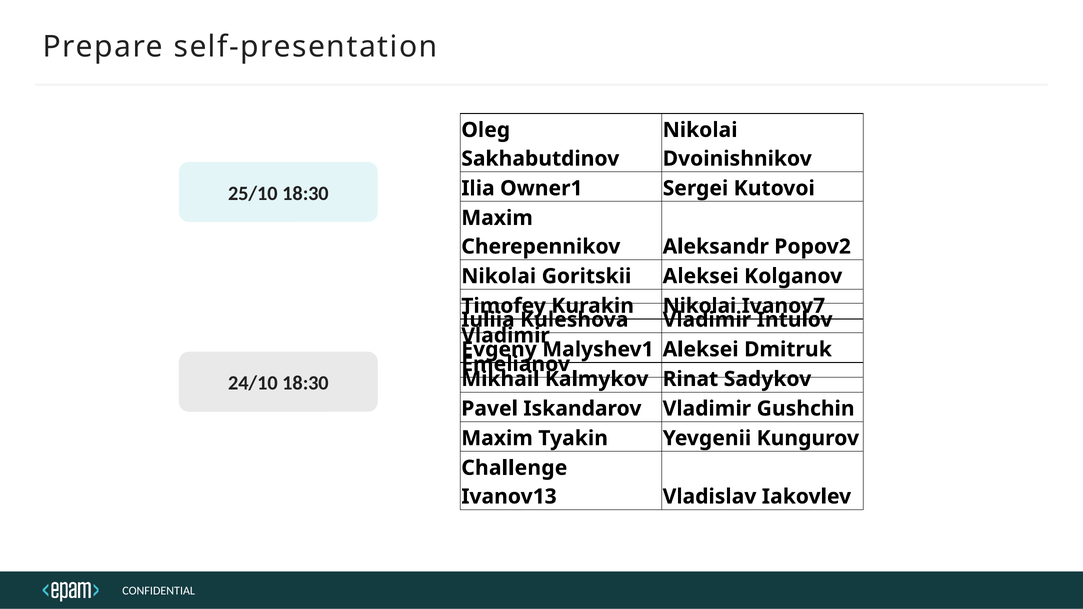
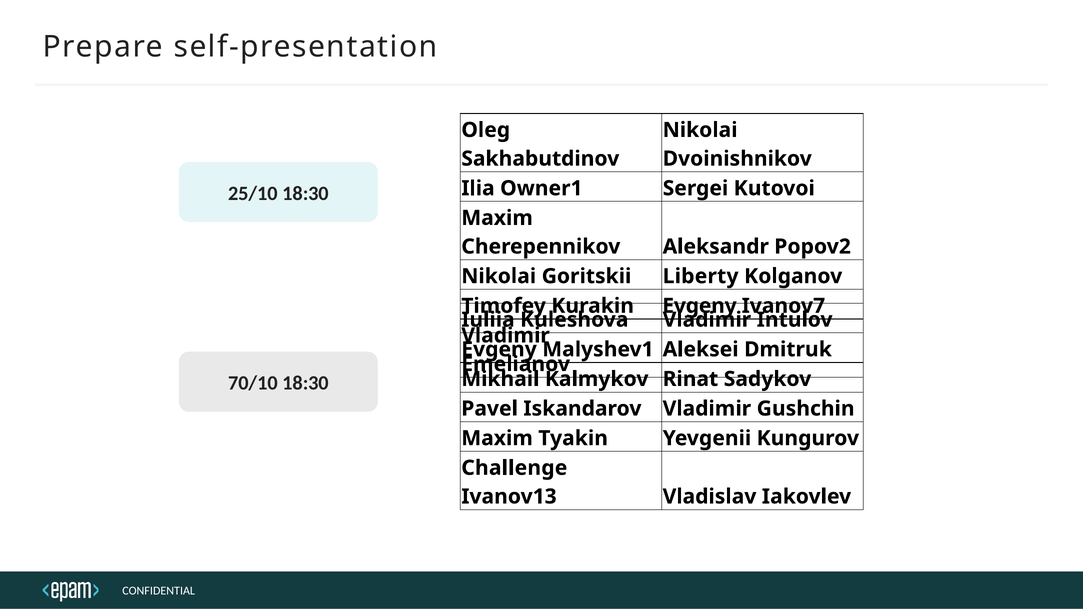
Goritskii Aleksei: Aleksei -> Liberty
Kurakin Nikolai: Nikolai -> Evgeny
24/10: 24/10 -> 70/10
